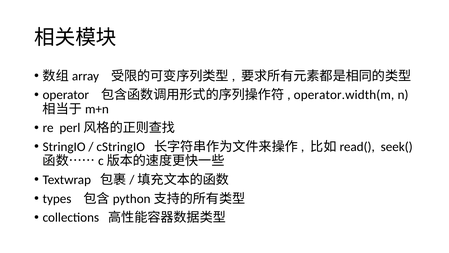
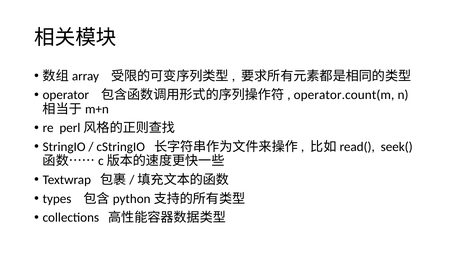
operator.width(m: operator.width(m -> operator.count(m
